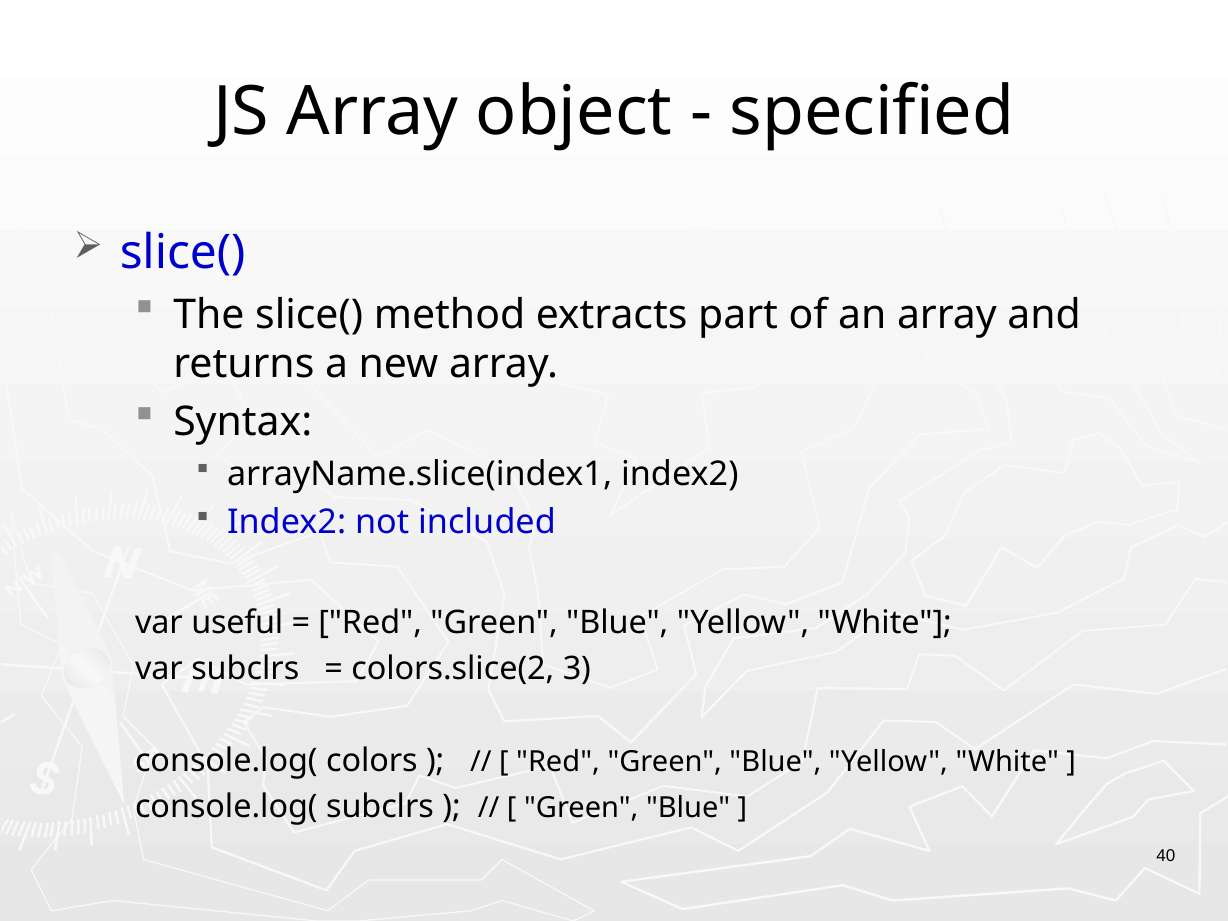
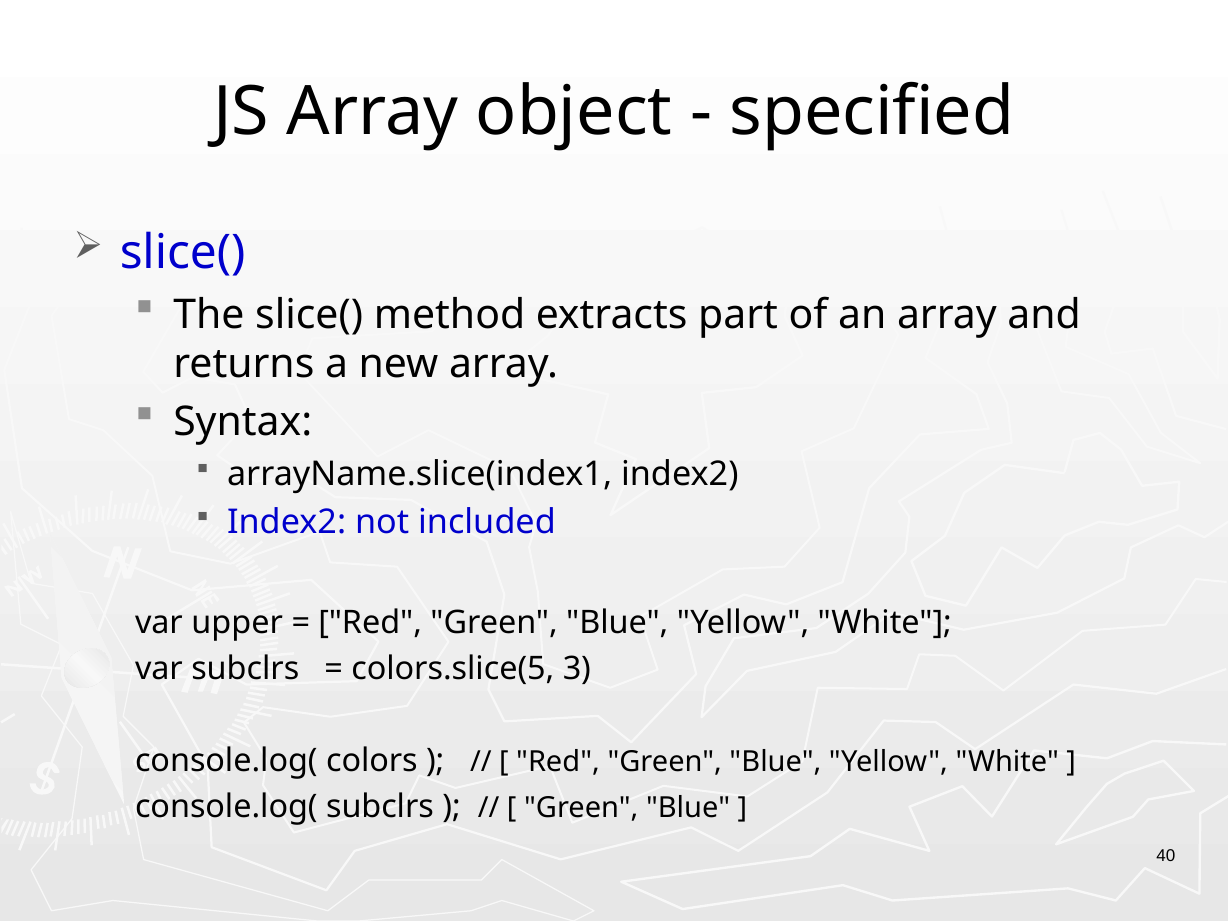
useful: useful -> upper
colors.slice(2: colors.slice(2 -> colors.slice(5
